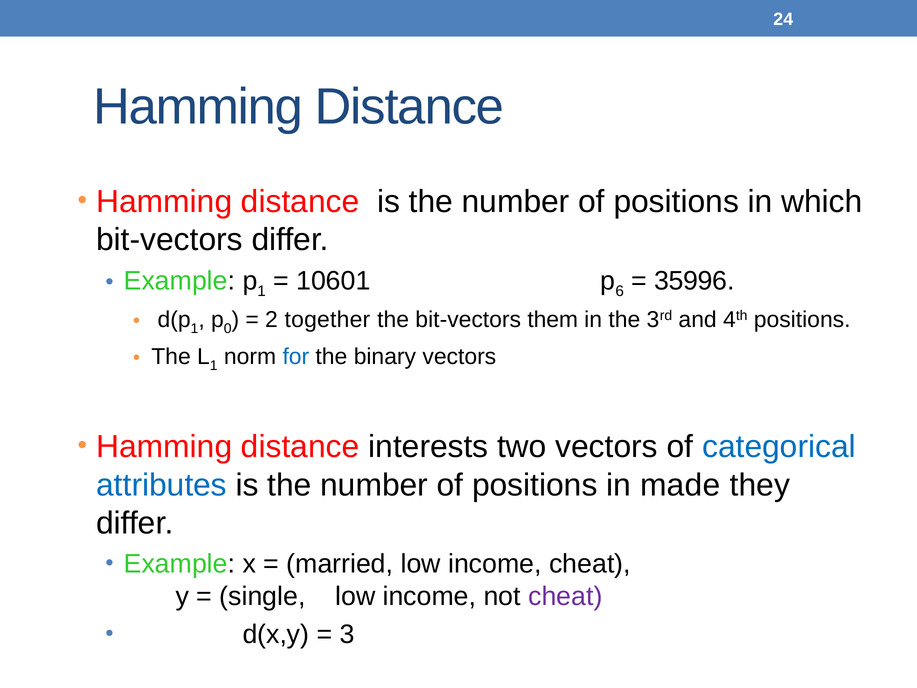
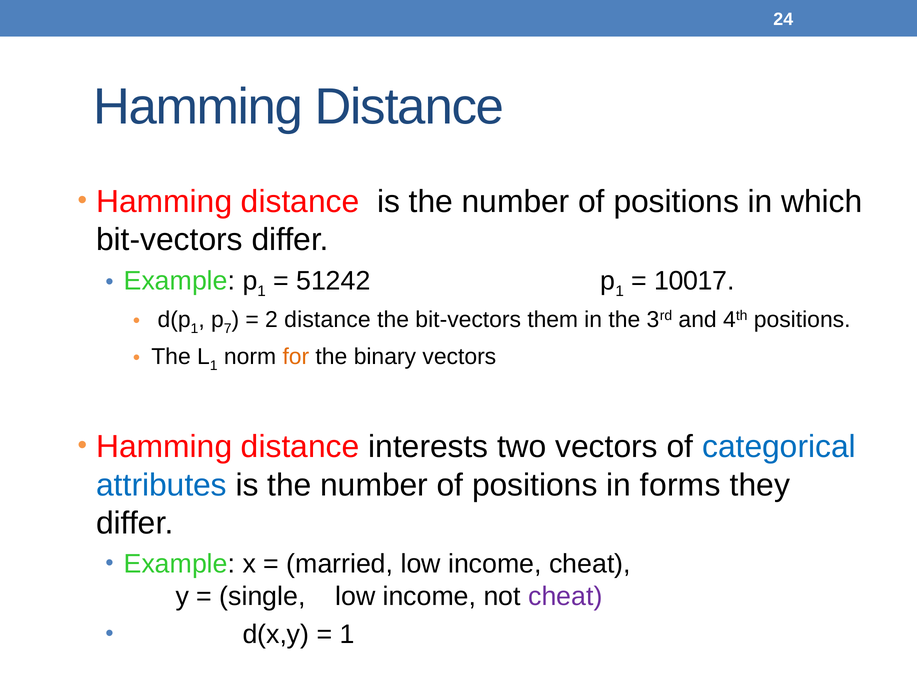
10601: 10601 -> 51242
6 at (620, 291): 6 -> 1
35996: 35996 -> 10017
0: 0 -> 7
2 together: together -> distance
for colour: blue -> orange
made: made -> forms
3 at (347, 634): 3 -> 1
